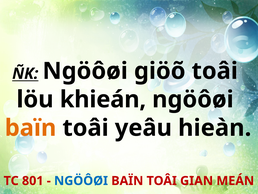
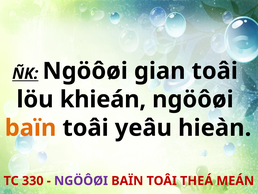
giöõ: giöõ -> gian
801: 801 -> 330
NGÖÔØI at (81, 180) colour: blue -> purple
GIAN: GIAN -> THEÁ
